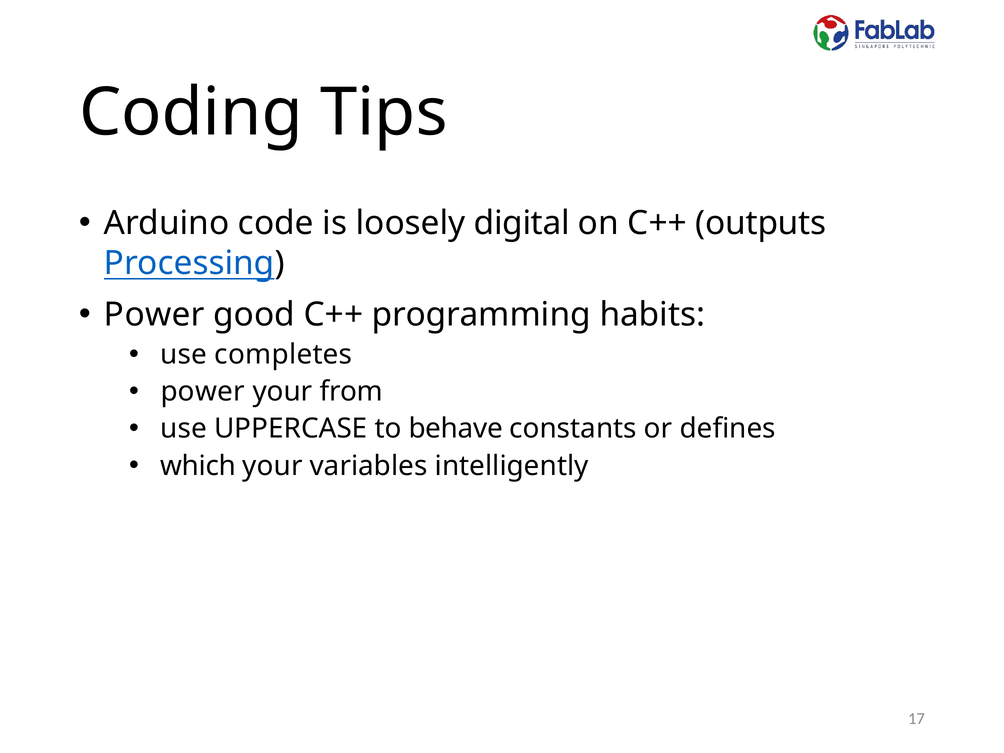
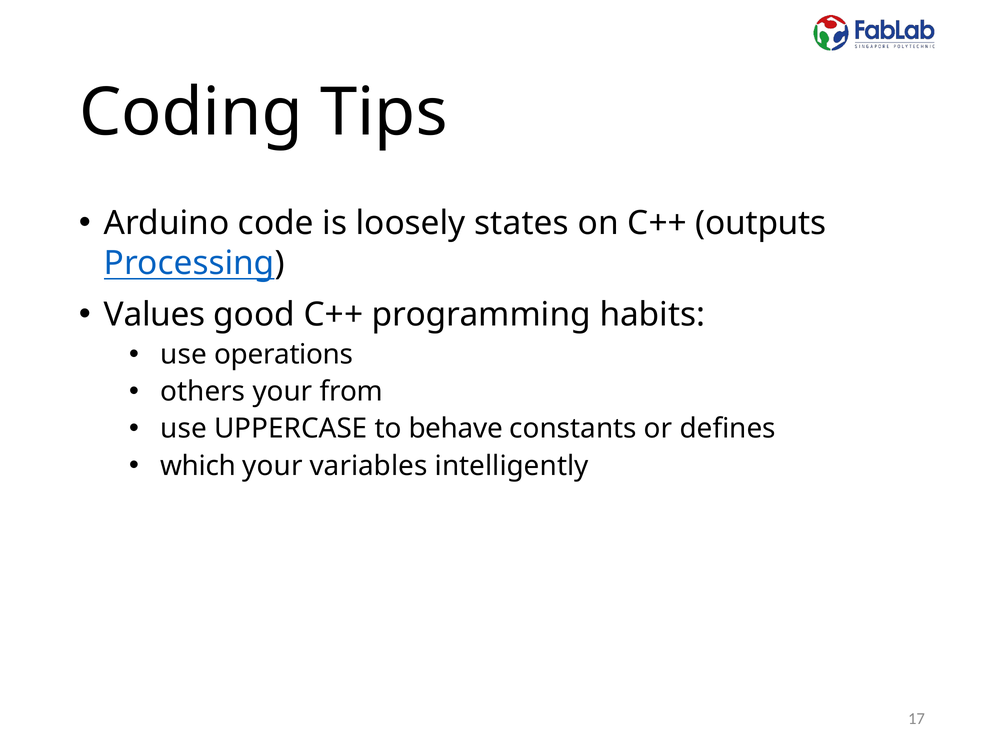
digital: digital -> states
Power at (154, 314): Power -> Values
completes: completes -> operations
power at (203, 392): power -> others
